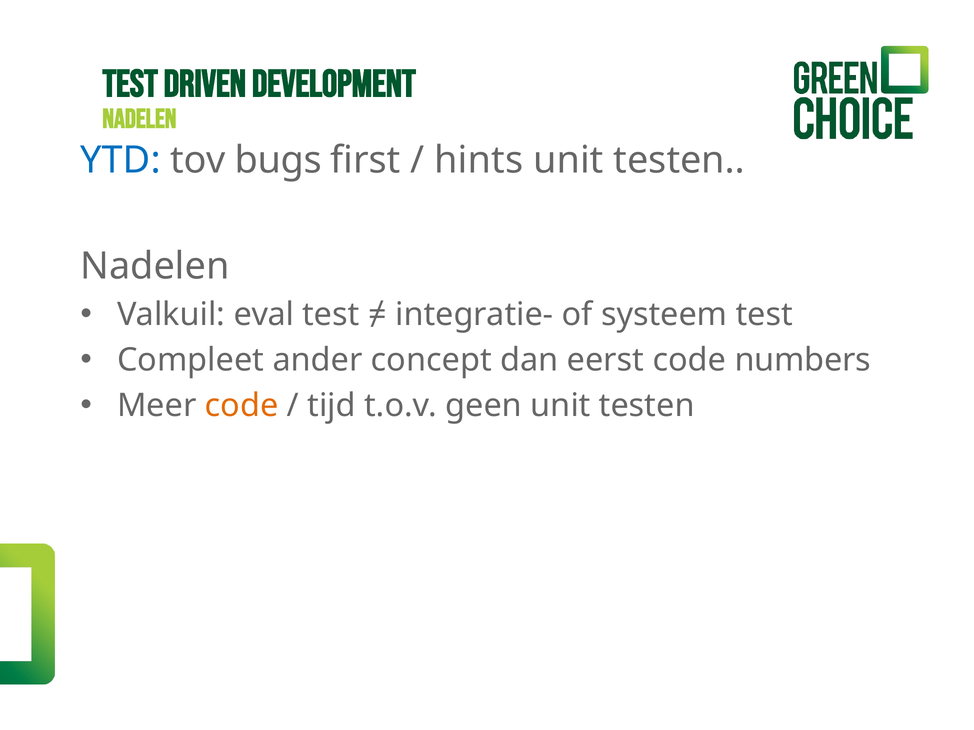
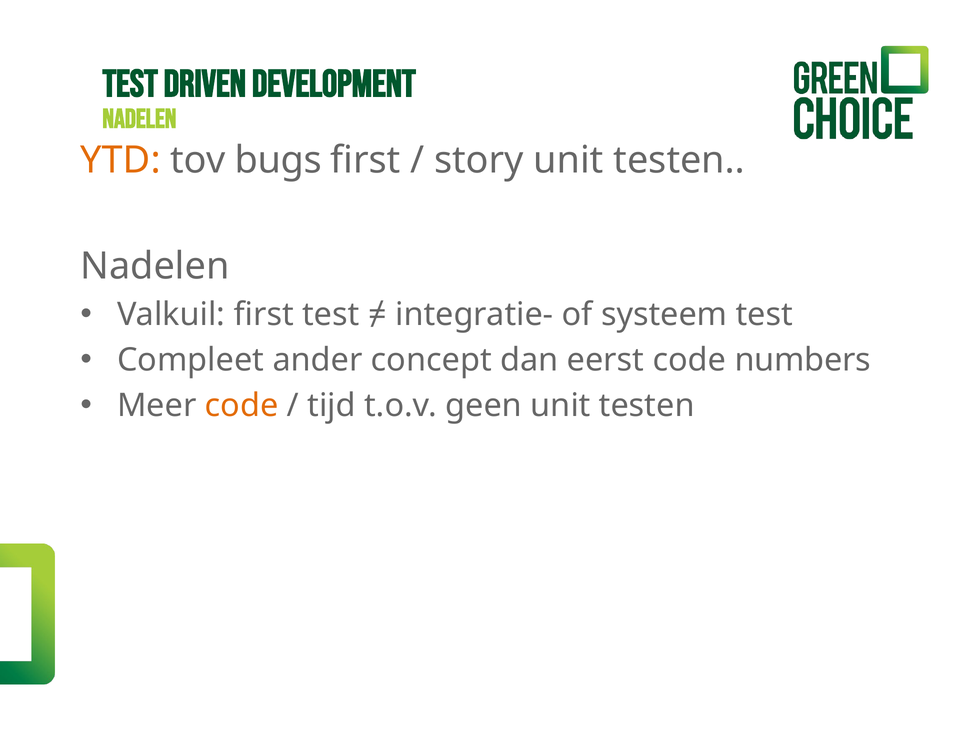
YTD colour: blue -> orange
hints: hints -> story
Valkuil eval: eval -> first
